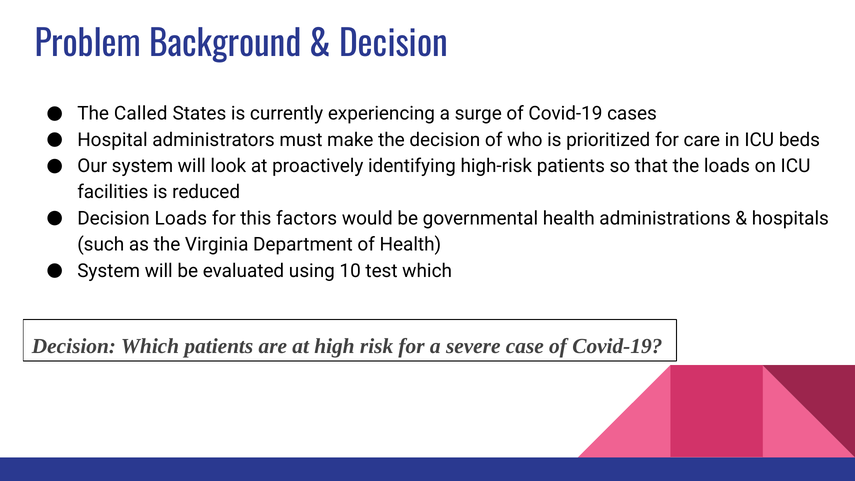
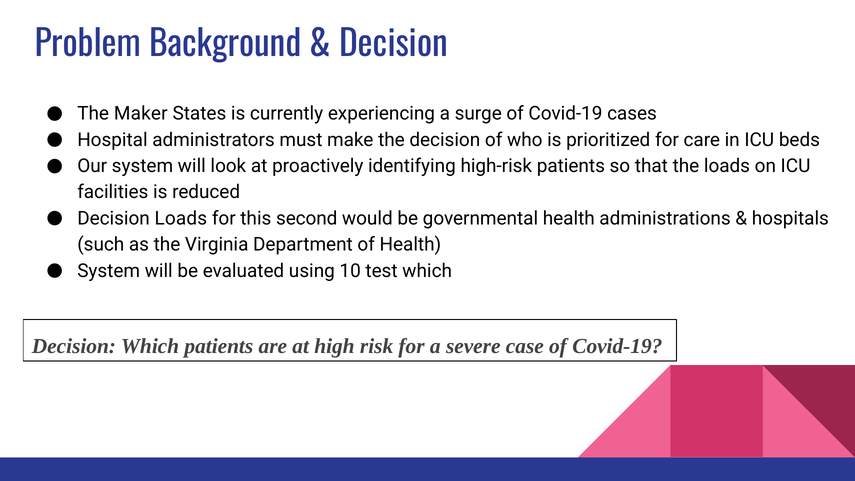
Called: Called -> Maker
factors: factors -> second
